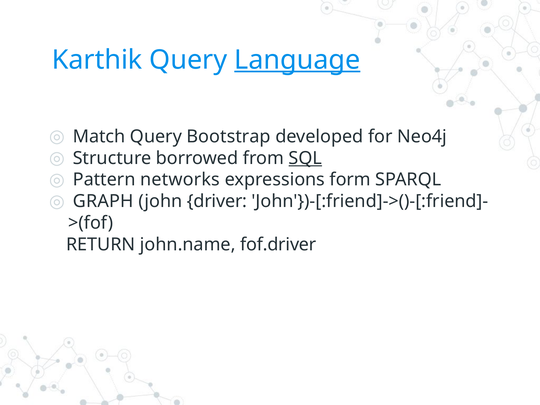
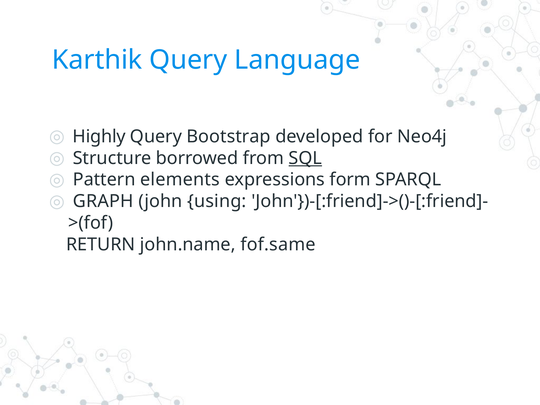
Language underline: present -> none
Match: Match -> Highly
networks: networks -> elements
driver: driver -> using
fof.driver: fof.driver -> fof.same
